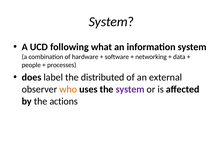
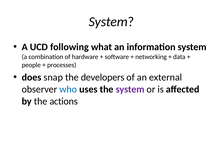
label: label -> snap
distributed: distributed -> developers
who colour: orange -> blue
